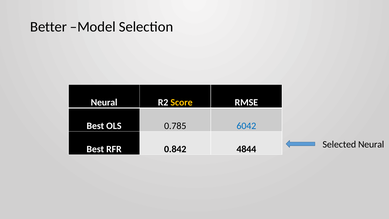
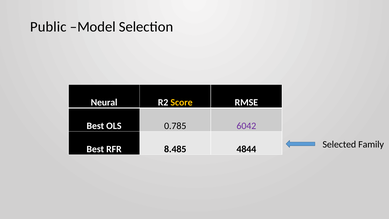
Better: Better -> Public
6042 colour: blue -> purple
0.842: 0.842 -> 8.485
Selected Neural: Neural -> Family
